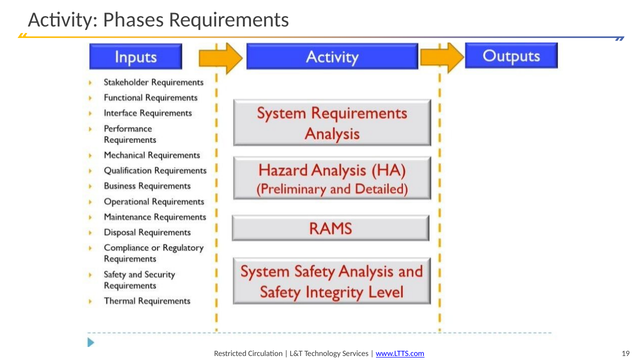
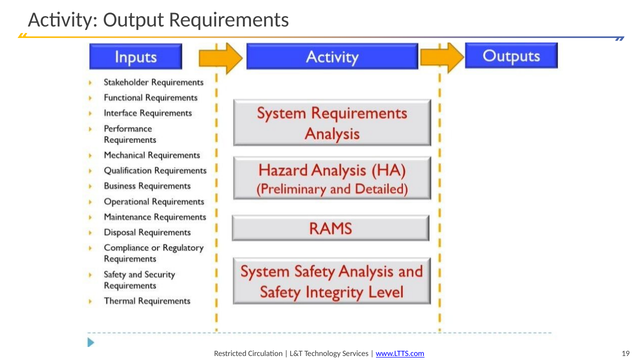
Phases: Phases -> Output
